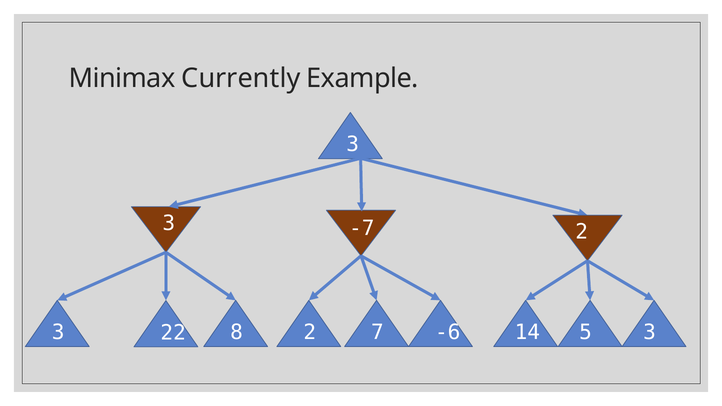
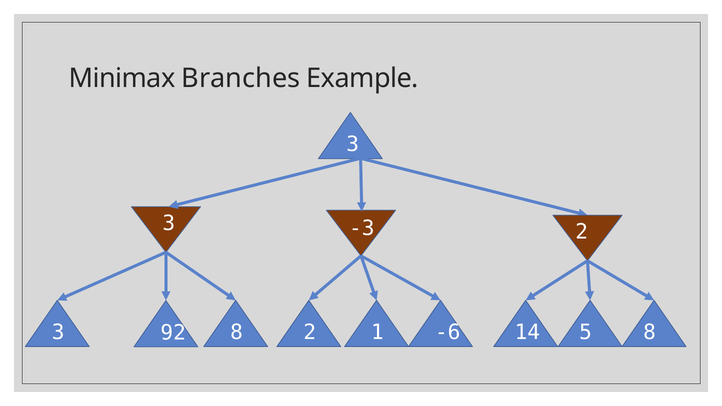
Currently: Currently -> Branches
-7: -7 -> -3
22: 22 -> 92
7: 7 -> 1
5 3: 3 -> 8
